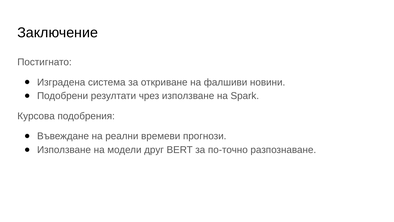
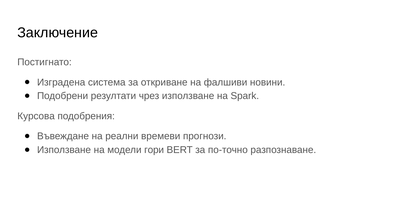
друг: друг -> гори
